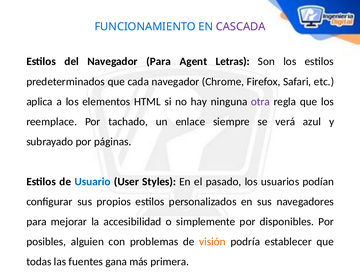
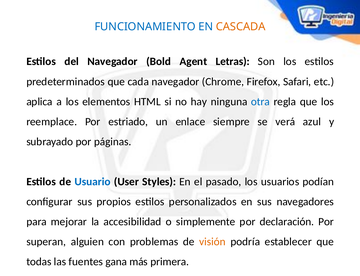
CASCADA colour: purple -> orange
Navegador Para: Para -> Bold
otra colour: purple -> blue
tachado: tachado -> estriado
disponibles: disponibles -> declaración
posibles: posibles -> superan
